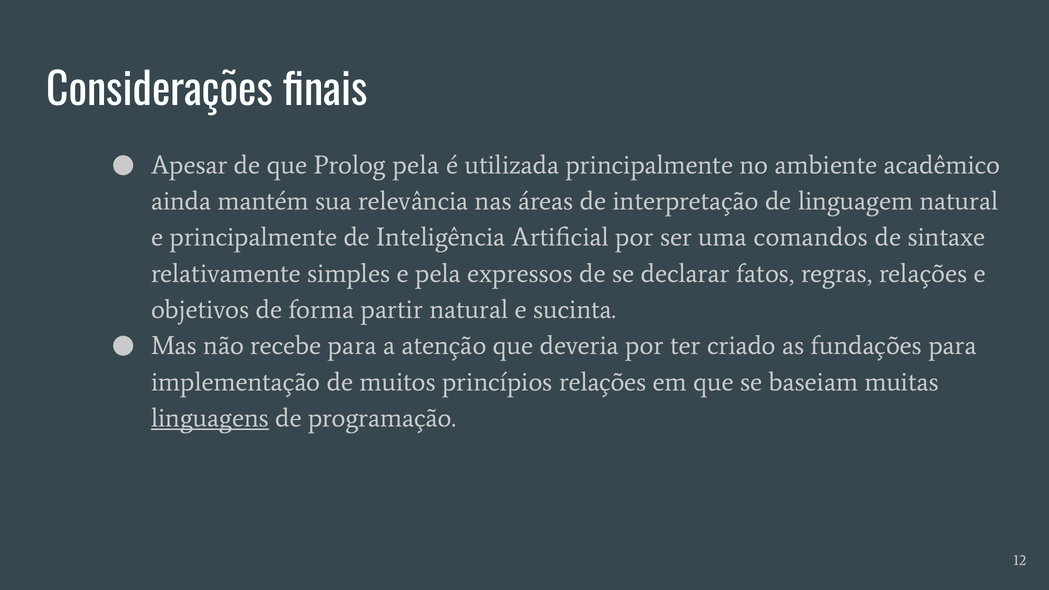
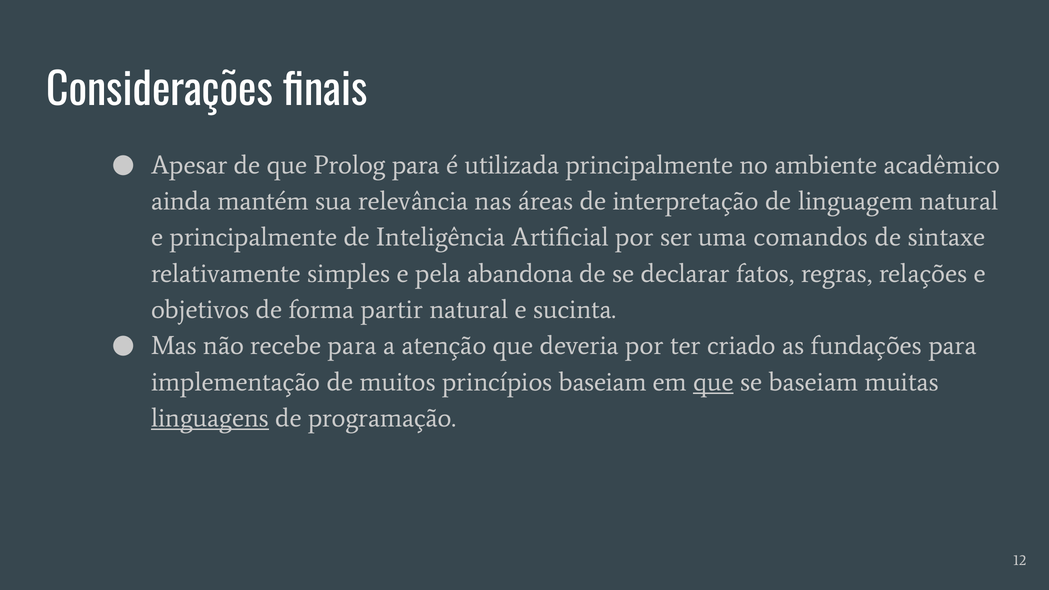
Prolog pela: pela -> para
expressos: expressos -> abandona
princípios relações: relações -> baseiam
que at (713, 382) underline: none -> present
